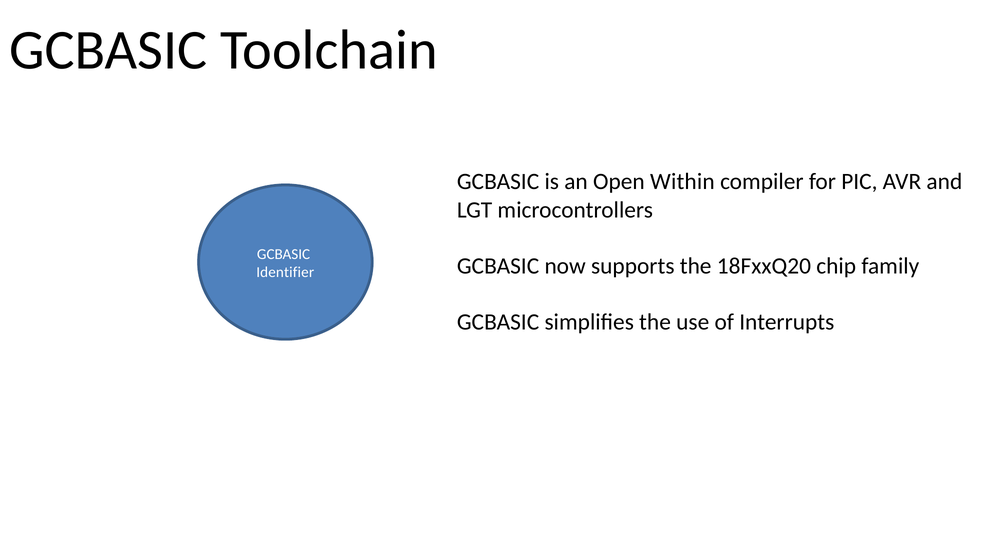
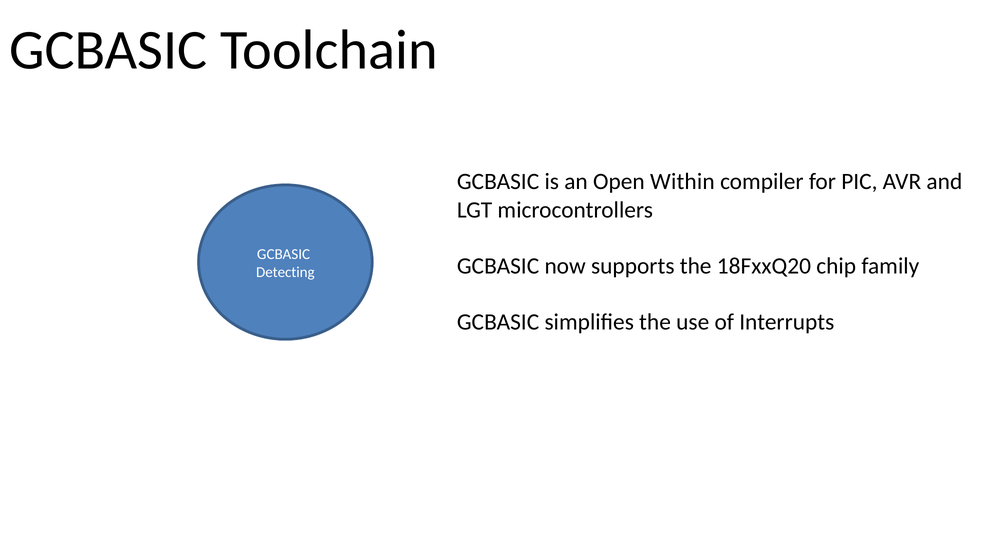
Identifier: Identifier -> Detecting
